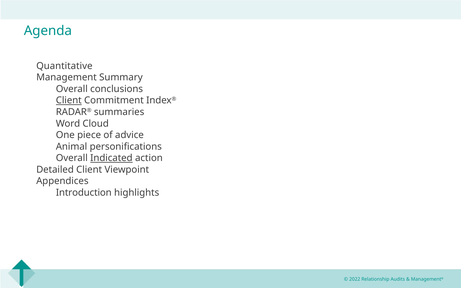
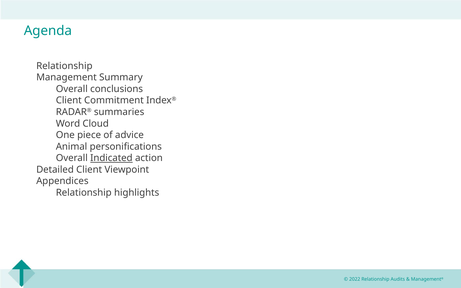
Quantitative at (64, 66): Quantitative -> Relationship
Client at (69, 101) underline: present -> none
Introduction at (84, 193): Introduction -> Relationship
